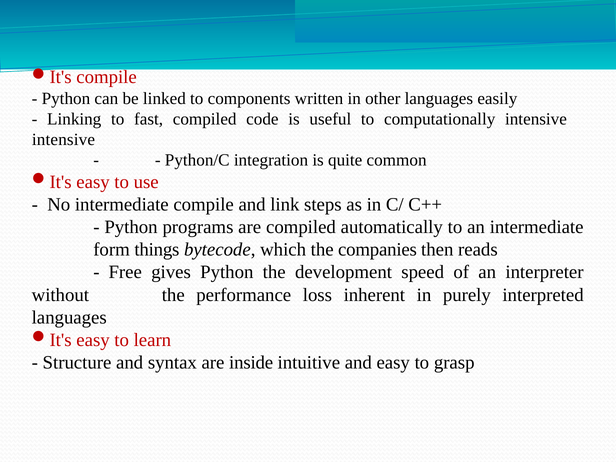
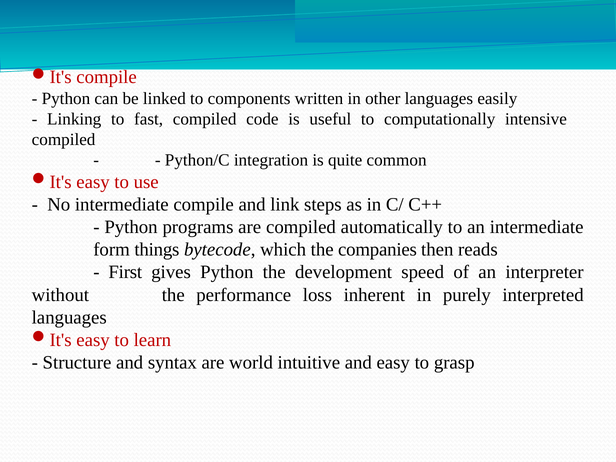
intensive at (63, 140): intensive -> compiled
Free: Free -> First
inside: inside -> world
